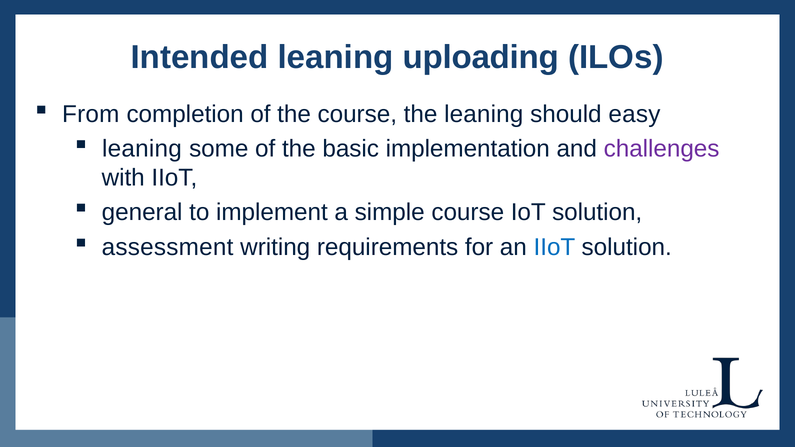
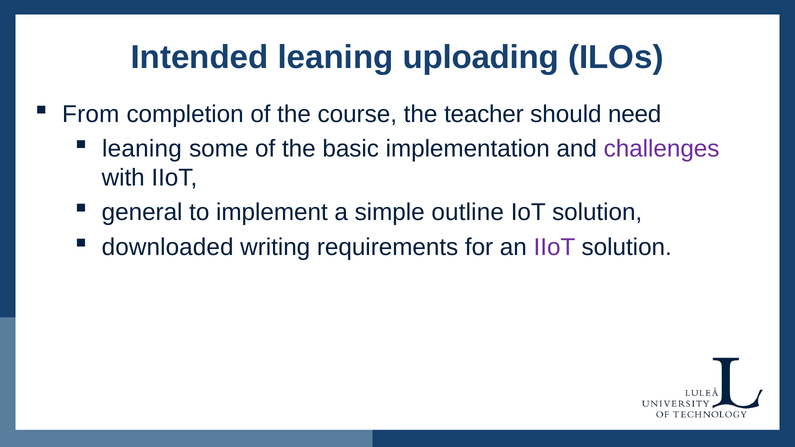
the leaning: leaning -> teacher
easy: easy -> need
simple course: course -> outline
assessment: assessment -> downloaded
IIoT at (554, 247) colour: blue -> purple
